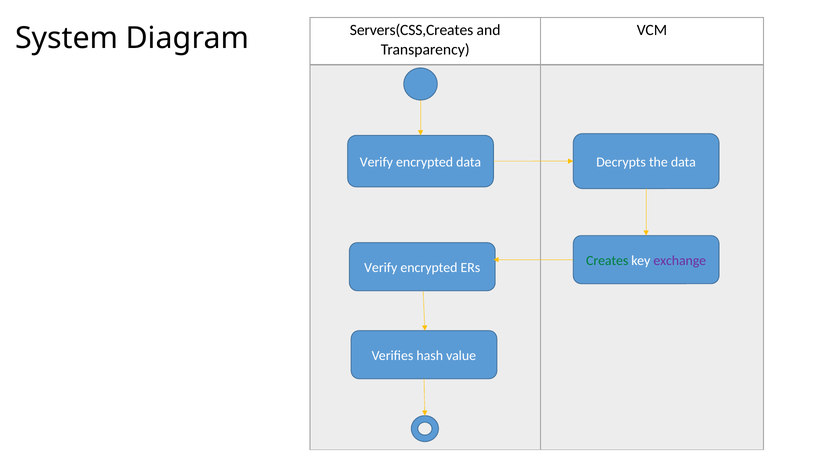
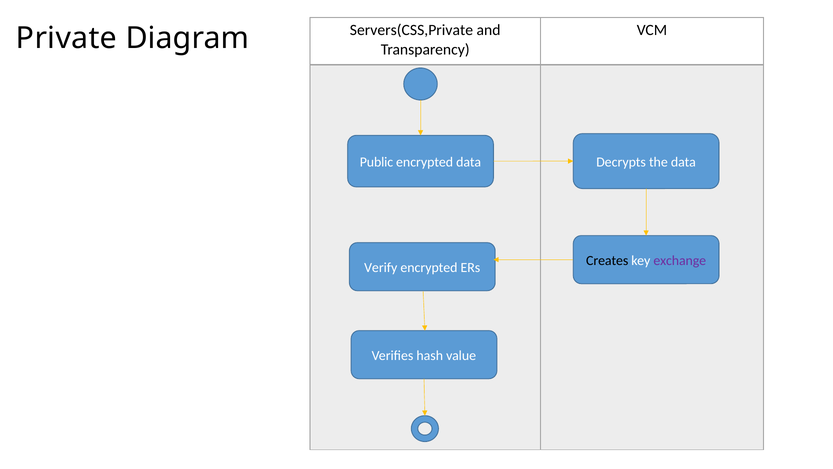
System: System -> Private
Servers(CSS,Creates: Servers(CSS,Creates -> Servers(CSS,Private
Verify at (376, 162): Verify -> Public
Creates colour: green -> black
